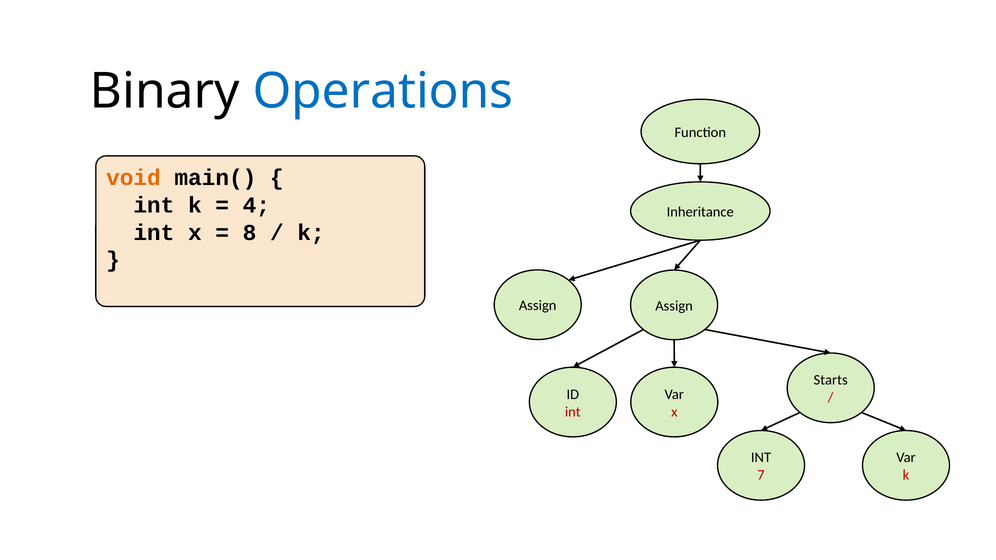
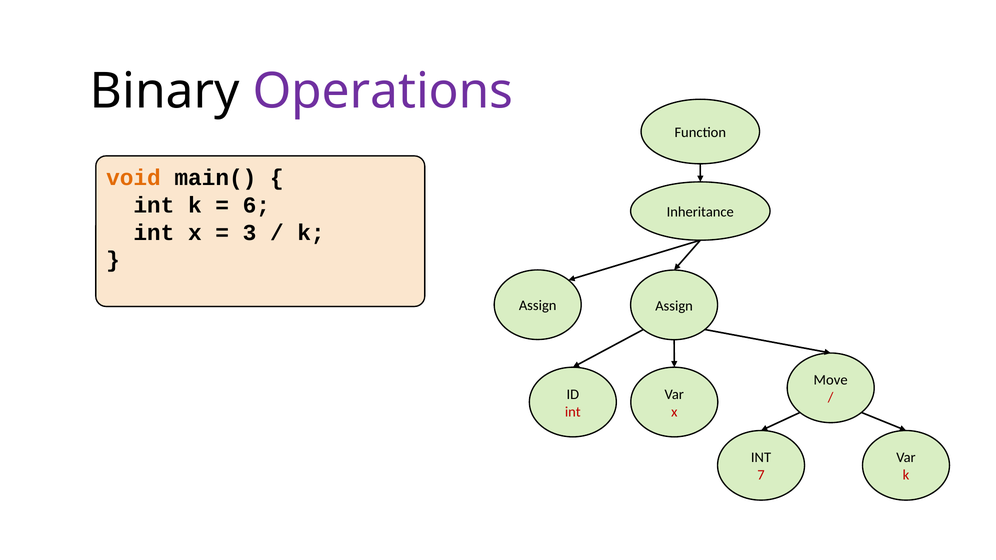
Operations colour: blue -> purple
4: 4 -> 6
8: 8 -> 3
Starts: Starts -> Move
